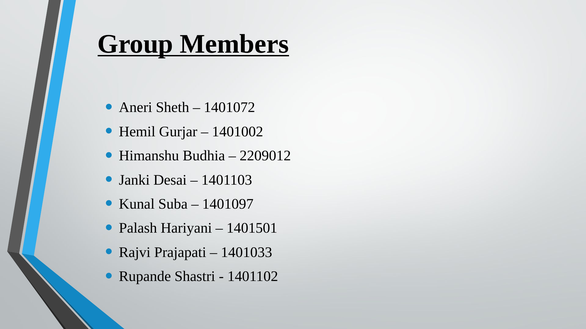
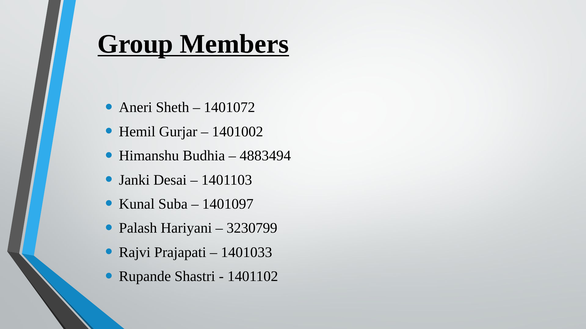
2209012: 2209012 -> 4883494
1401501: 1401501 -> 3230799
